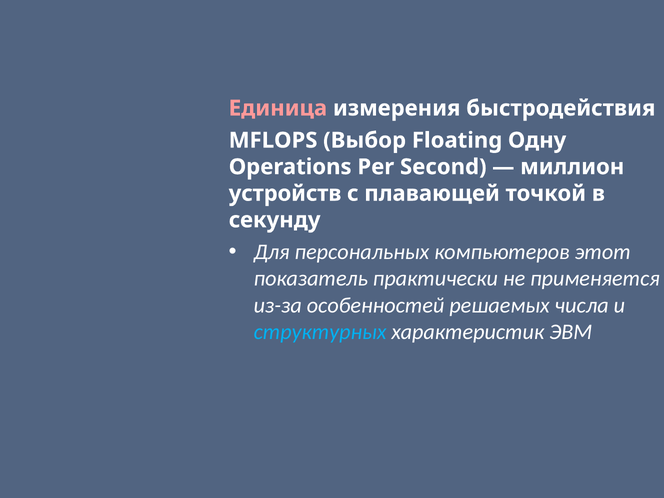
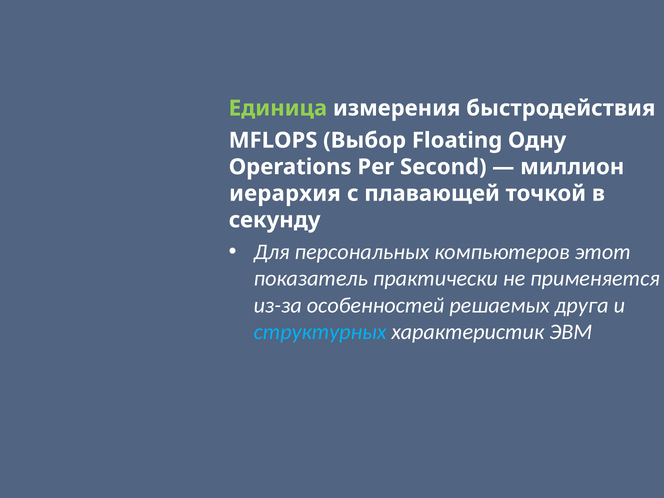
Единица colour: pink -> light green
устройств: устройств -> иерархия
числа: числа -> друга
